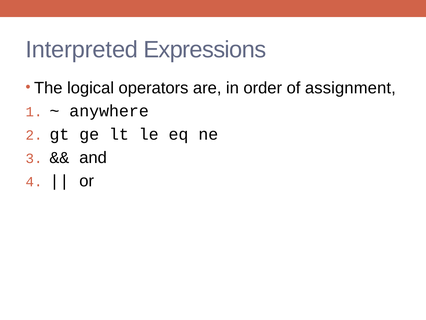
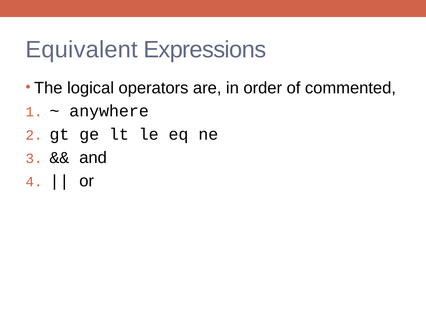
Interpreted: Interpreted -> Equivalent
assignment: assignment -> commented
